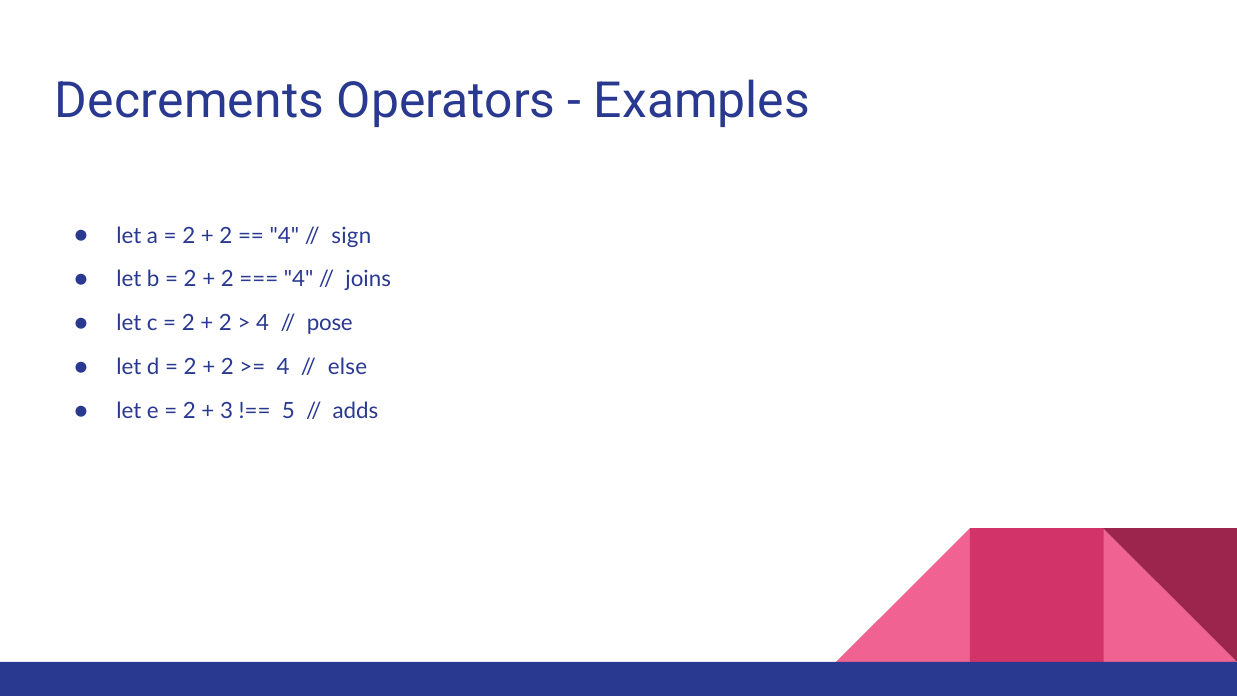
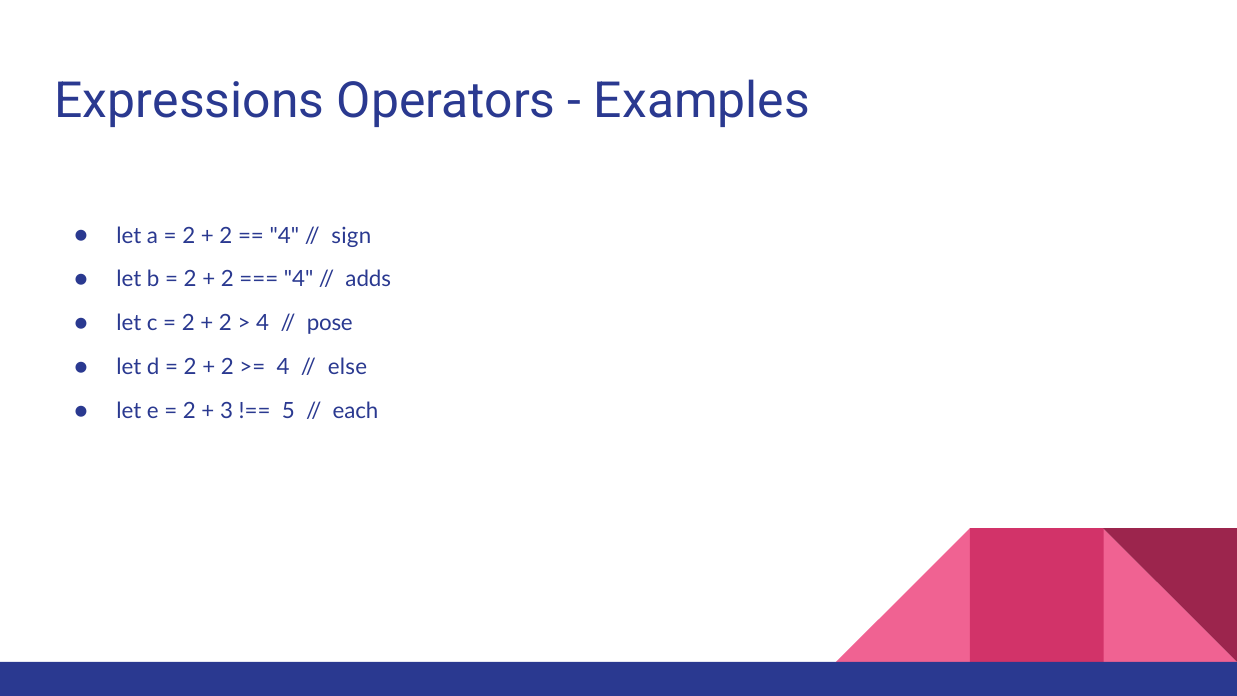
Decrements: Decrements -> Expressions
joins: joins -> adds
adds: adds -> each
